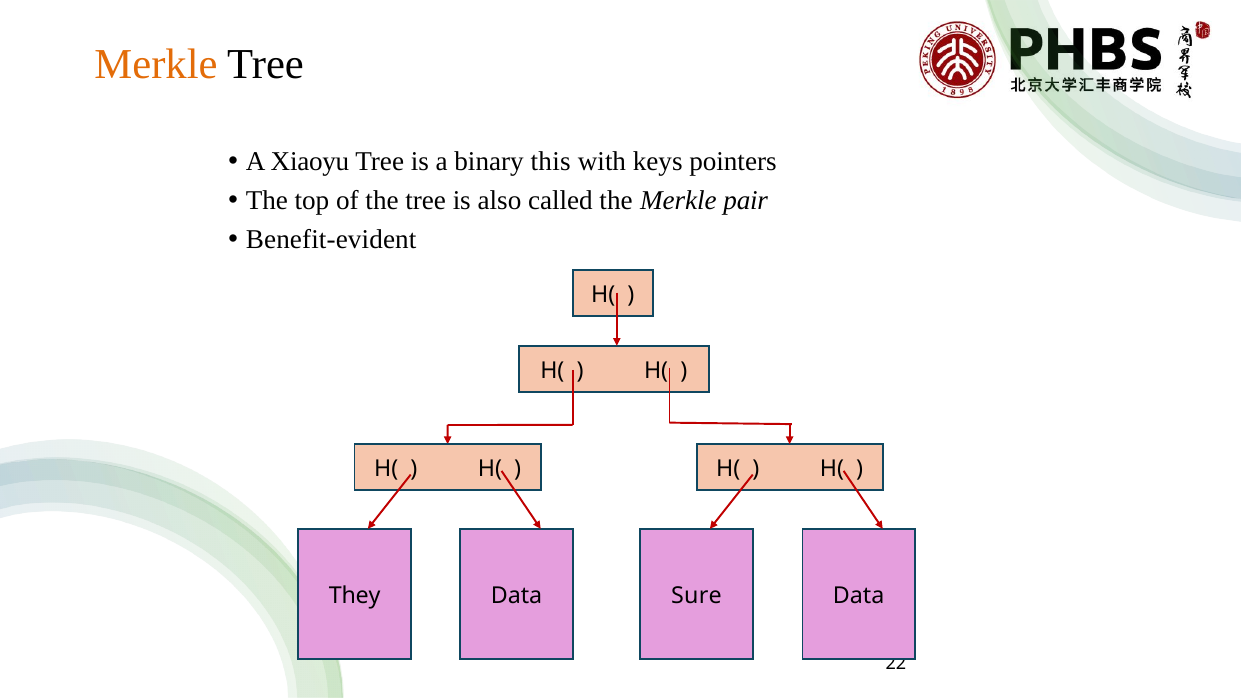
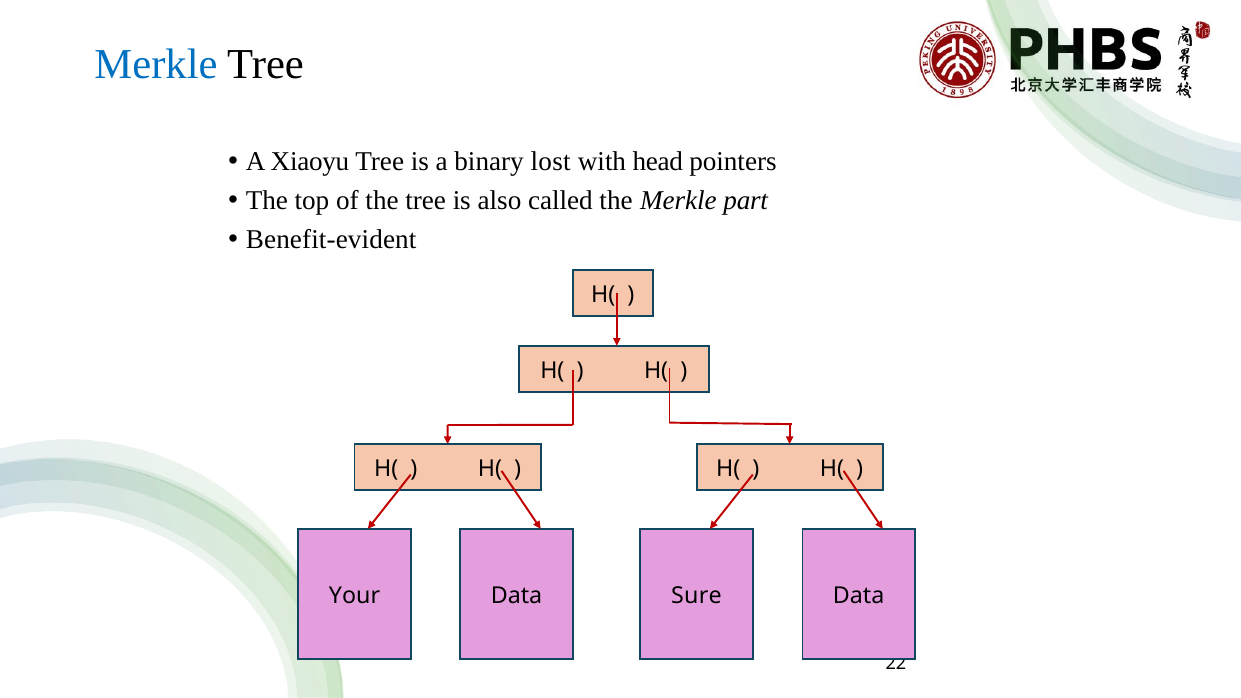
Merkle at (156, 65) colour: orange -> blue
this: this -> lost
keys: keys -> head
pair: pair -> part
They: They -> Your
